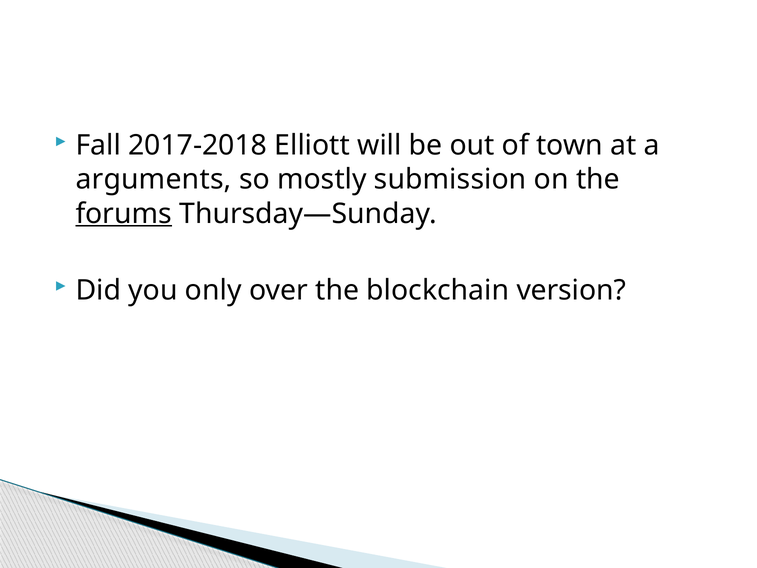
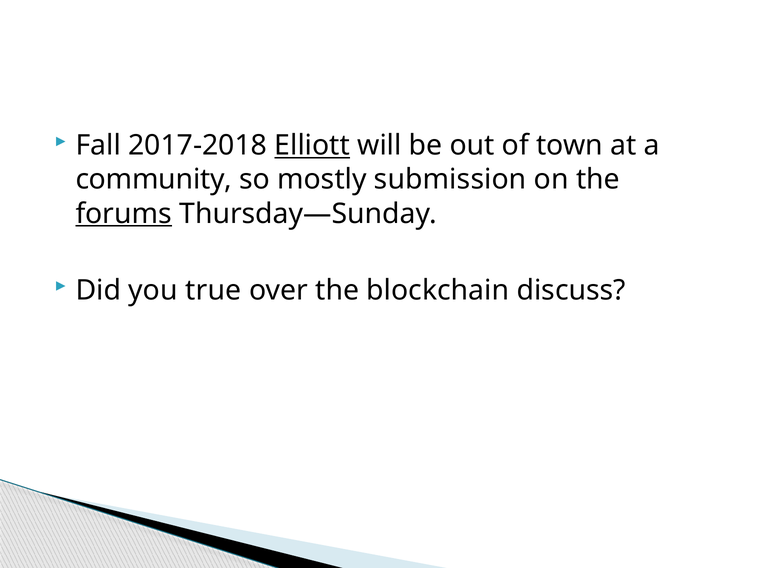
Elliott underline: none -> present
arguments: arguments -> community
only: only -> true
version: version -> discuss
